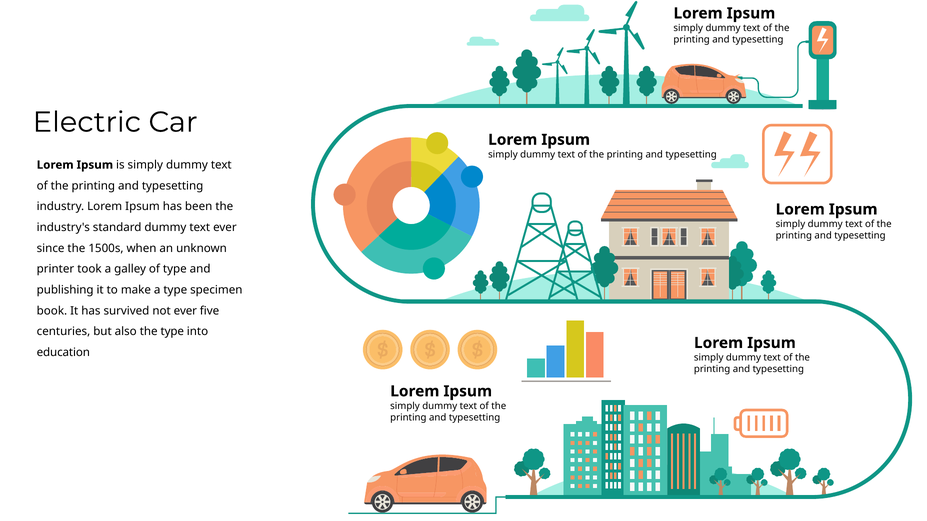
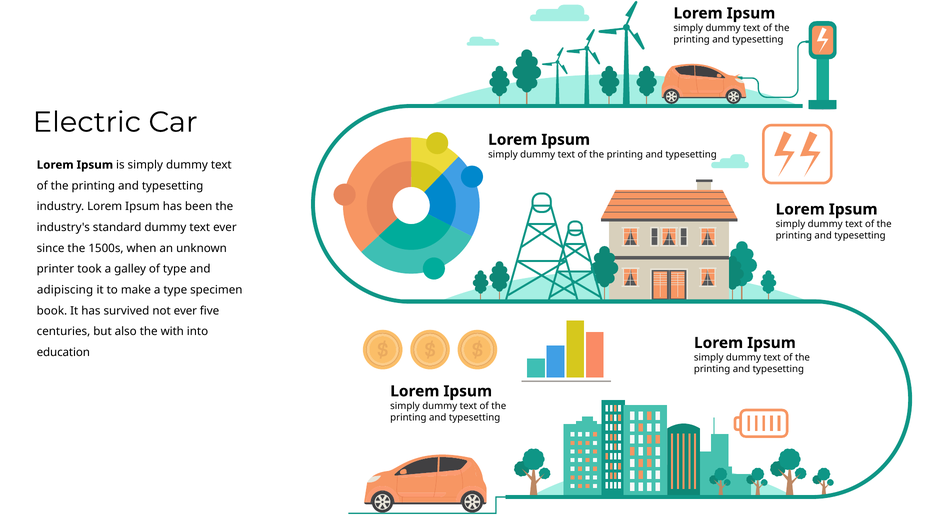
publishing: publishing -> adipiscing
the type: type -> with
